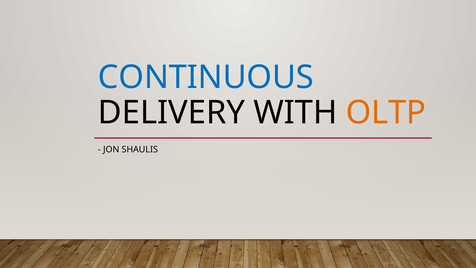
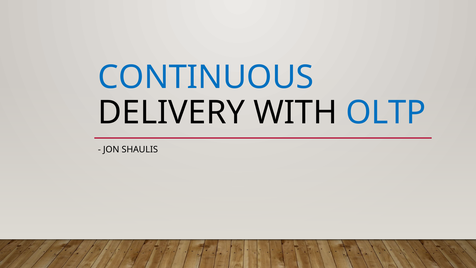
OLTP colour: orange -> blue
